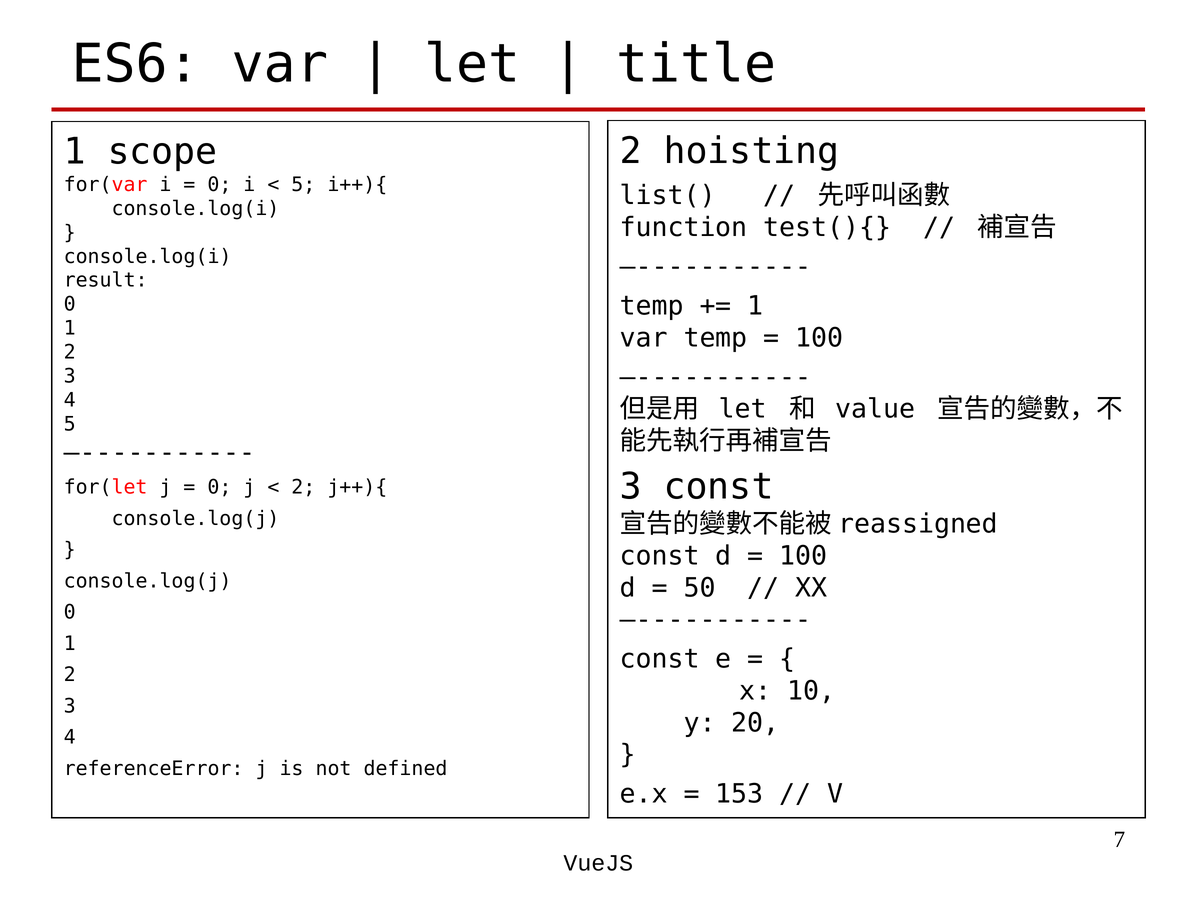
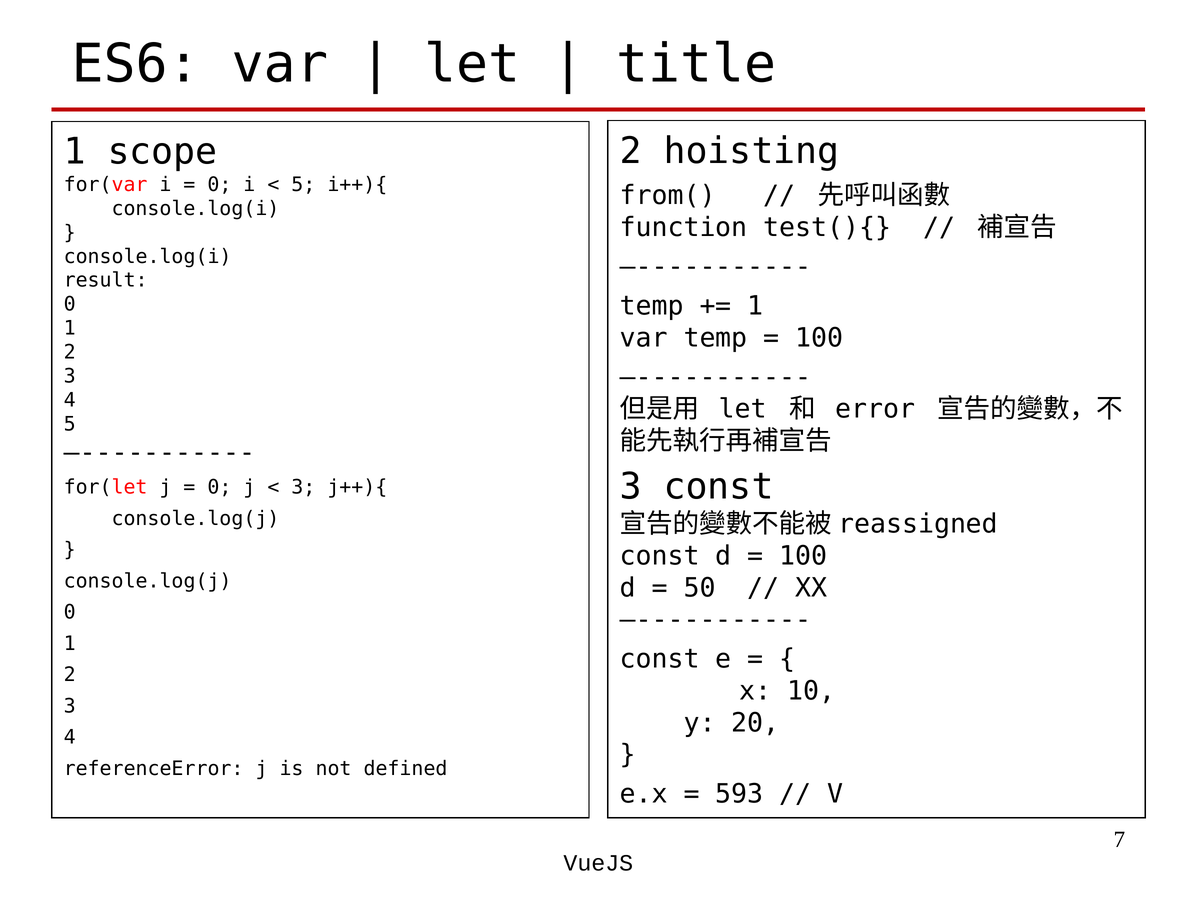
list(: list( -> from(
value: value -> error
2 at (303, 487): 2 -> 3
153: 153 -> 593
